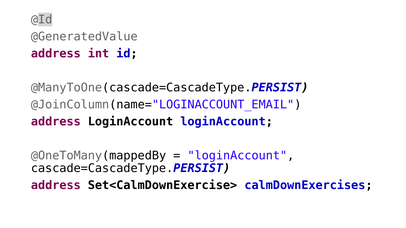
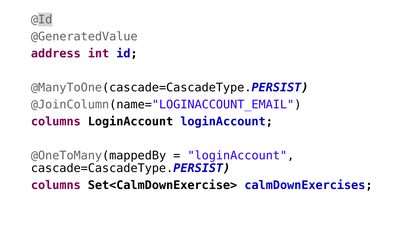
address at (56, 122): address -> columns
address at (56, 185): address -> columns
